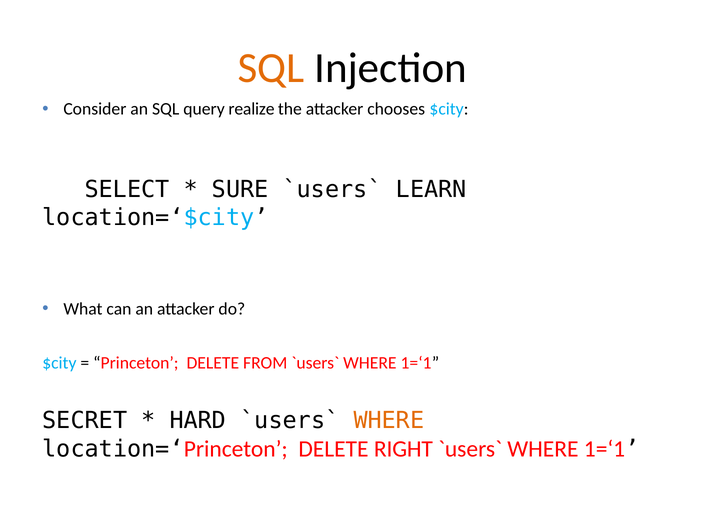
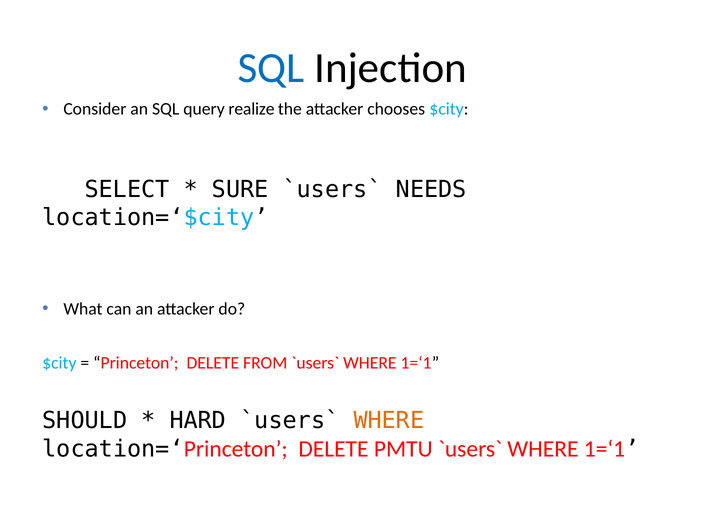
SQL at (271, 68) colour: orange -> blue
LEARN: LEARN -> NEEDS
SECRET: SECRET -> SHOULD
RIGHT: RIGHT -> PMTU
